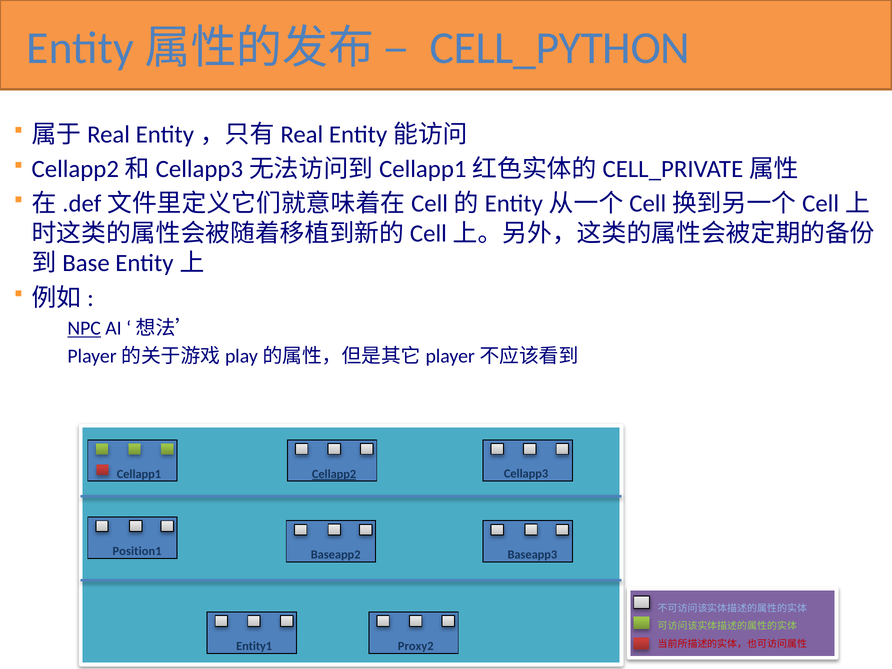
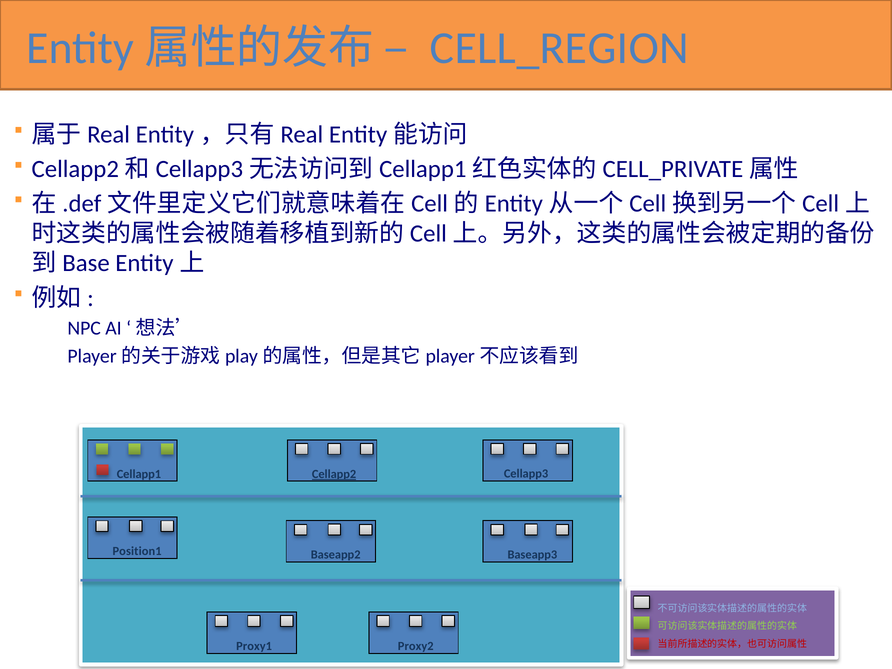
CELL_PYTHON: CELL_PYTHON -> CELL_REGION
NPC underline: present -> none
Entity1: Entity1 -> Proxy1
